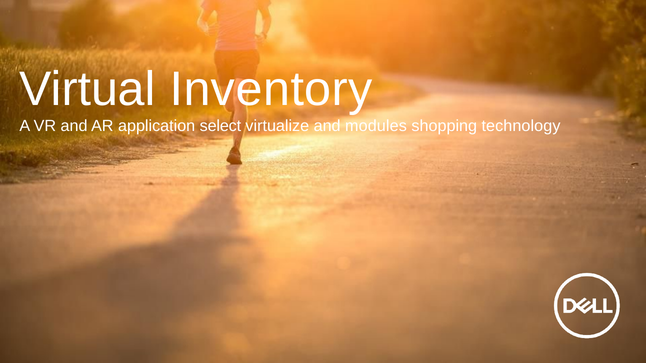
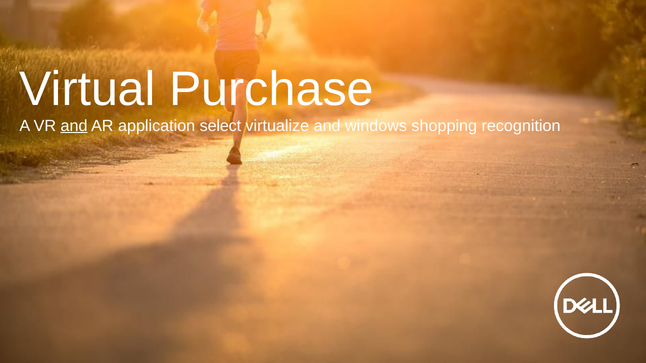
Inventory: Inventory -> Purchase
and at (74, 126) underline: none -> present
modules: modules -> windows
technology: technology -> recognition
